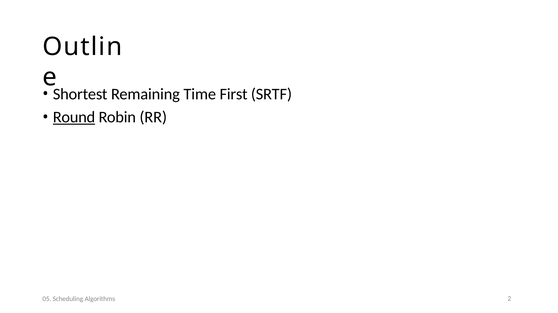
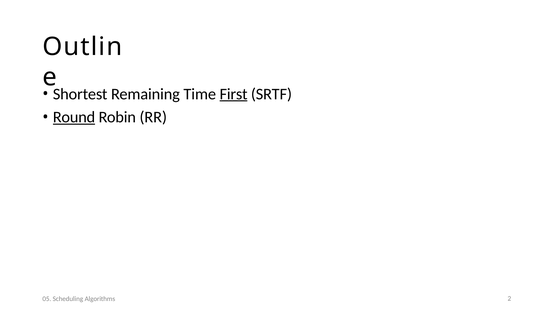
First underline: none -> present
